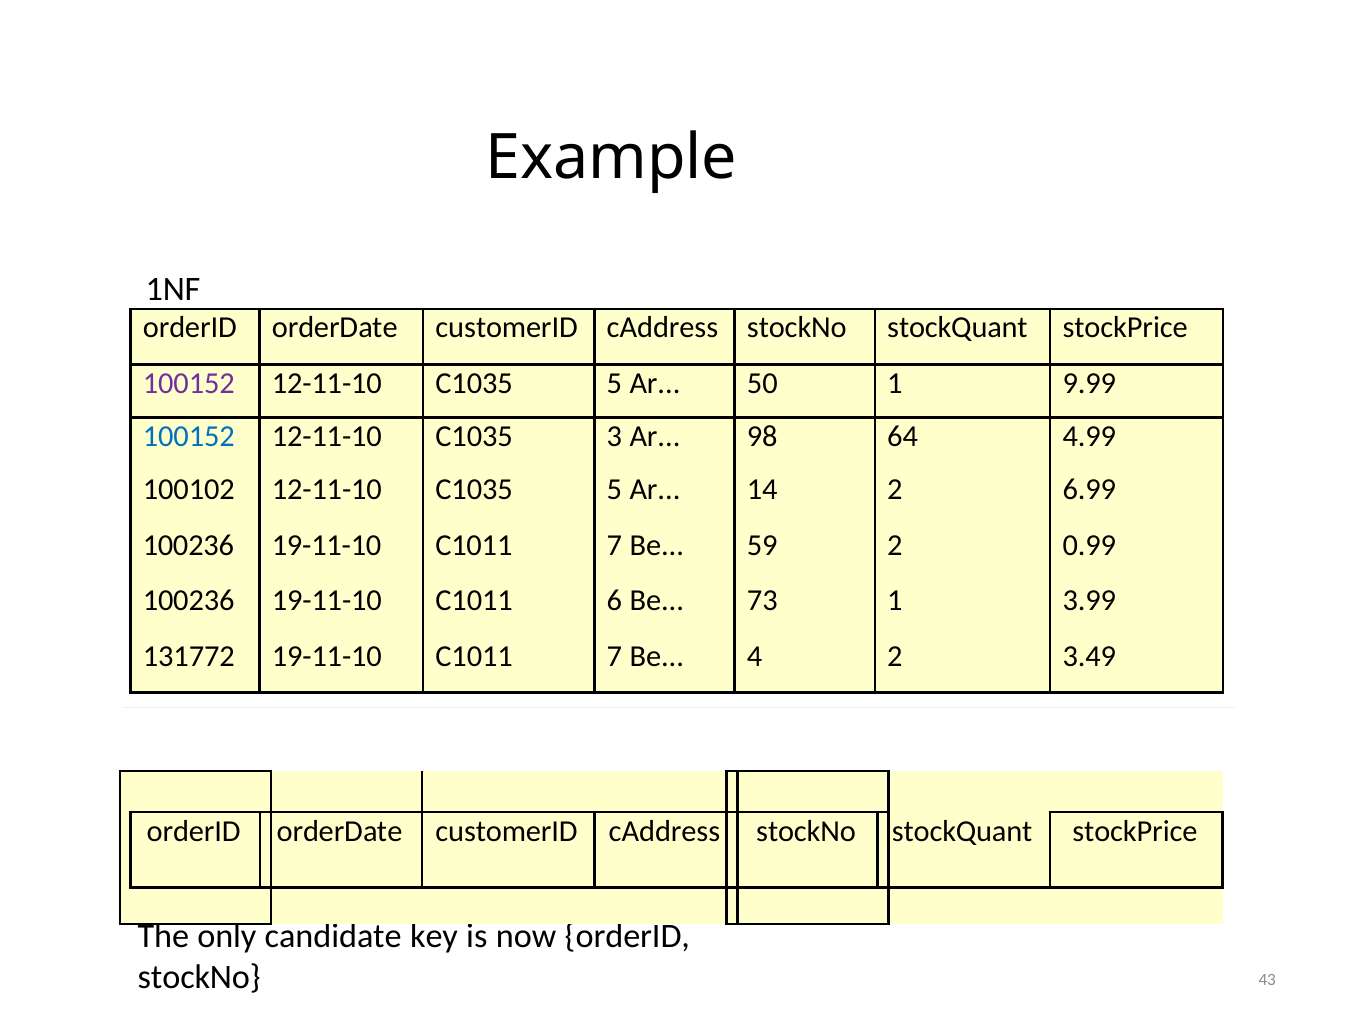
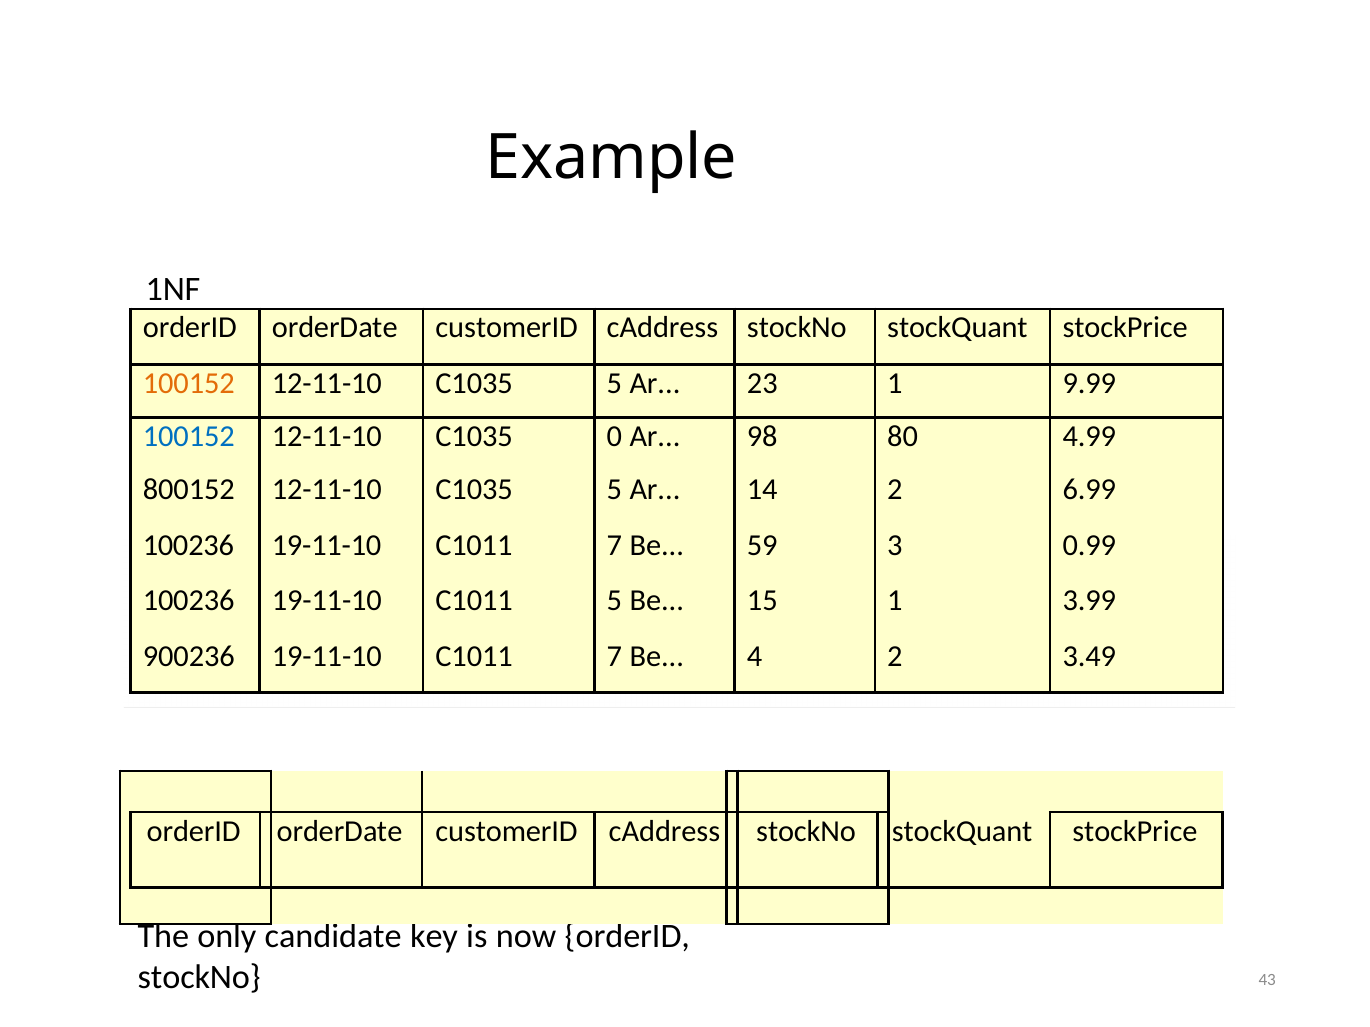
100152 at (189, 383) colour: purple -> orange
50: 50 -> 23
3: 3 -> 0
64: 64 -> 80
100102: 100102 -> 800152
59 2: 2 -> 3
C1011 6: 6 -> 5
73: 73 -> 15
131772: 131772 -> 900236
